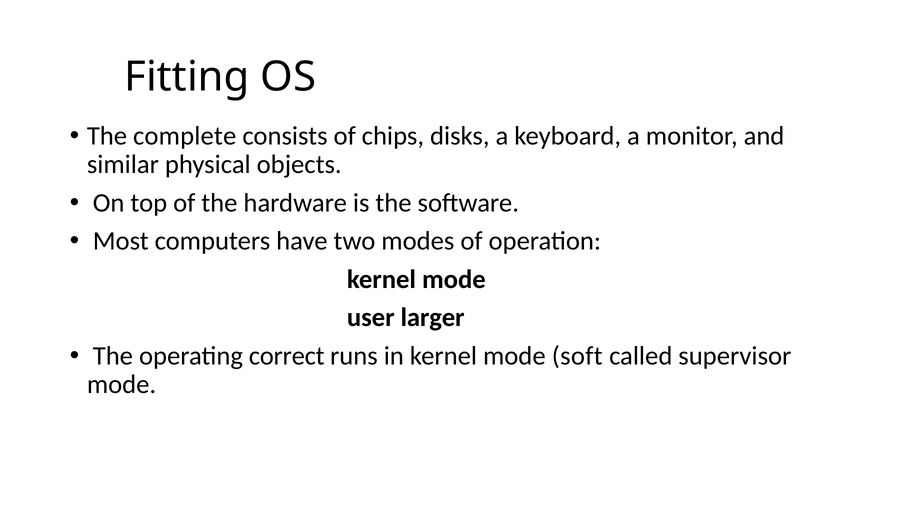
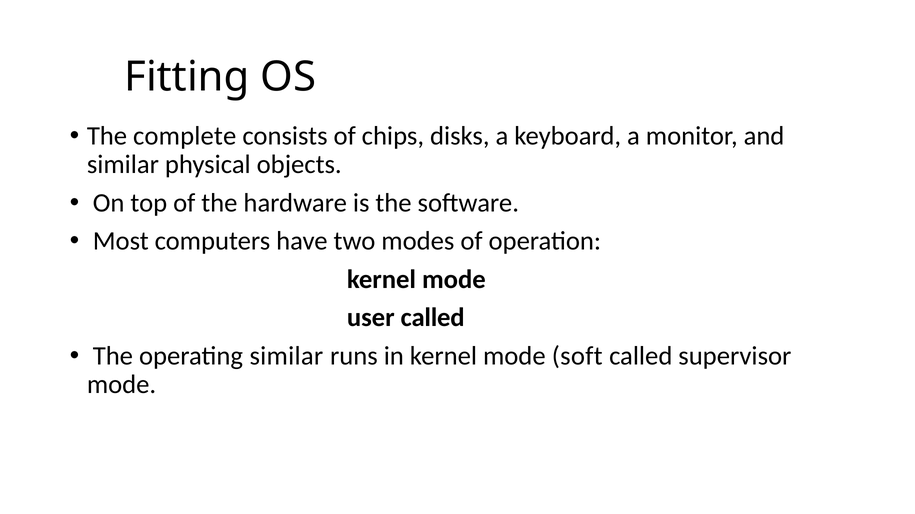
user larger: larger -> called
operating correct: correct -> similar
